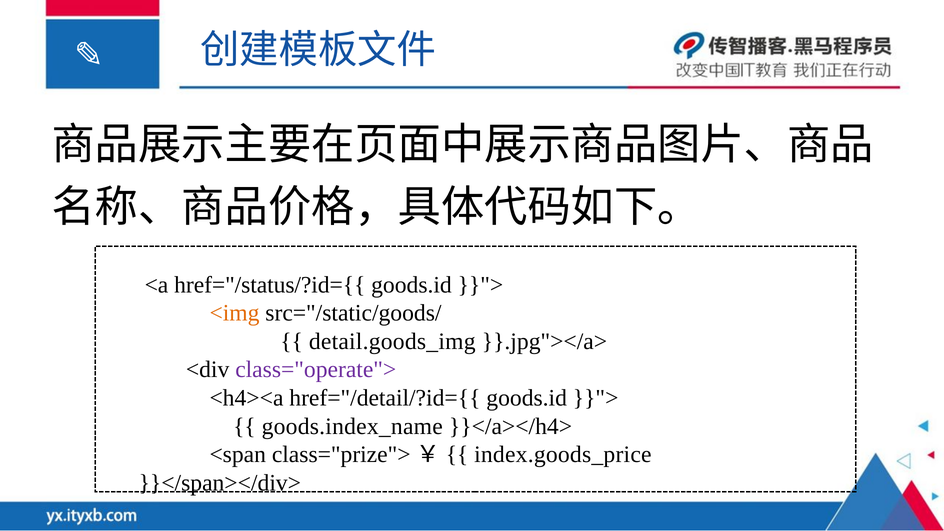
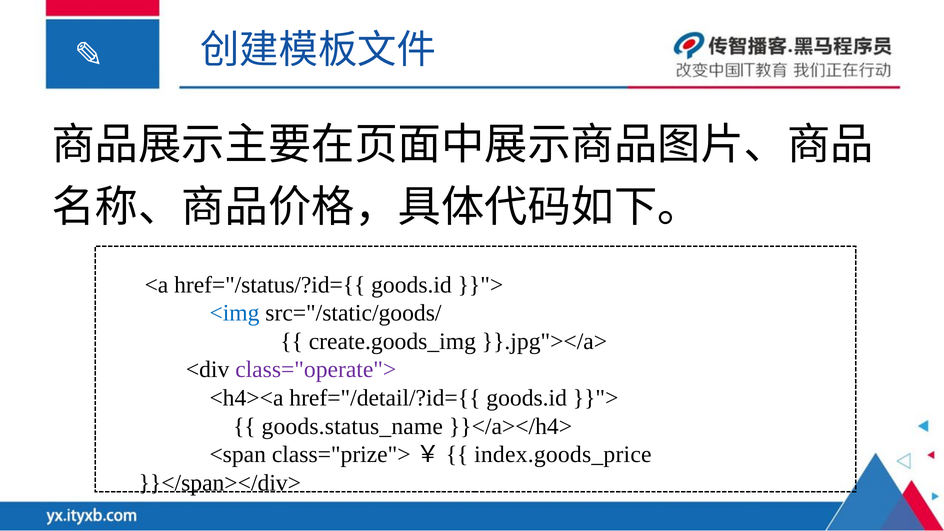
<img colour: orange -> blue
detail.goods_img: detail.goods_img -> create.goods_img
goods.index_name: goods.index_name -> goods.status_name
